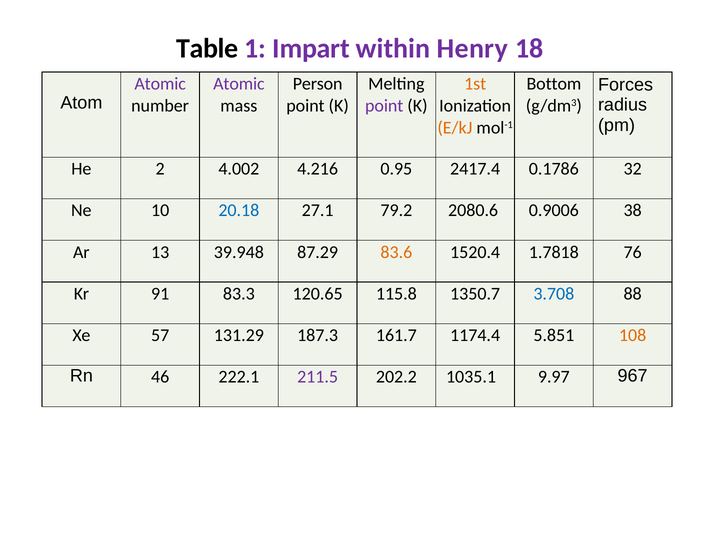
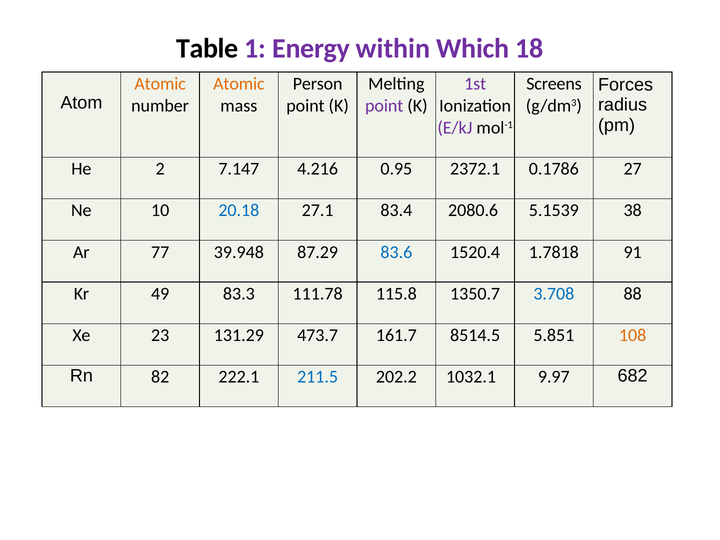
Impart: Impart -> Energy
Henry: Henry -> Which
Atomic at (160, 84) colour: purple -> orange
Atomic at (239, 84) colour: purple -> orange
1st colour: orange -> purple
Bottom: Bottom -> Screens
E/kJ colour: orange -> purple
4.002: 4.002 -> 7.147
2417.4: 2417.4 -> 2372.1
32: 32 -> 27
79.2: 79.2 -> 83.4
0.9006: 0.9006 -> 5.1539
13: 13 -> 77
83.6 colour: orange -> blue
76: 76 -> 91
91: 91 -> 49
120.65: 120.65 -> 111.78
57: 57 -> 23
187.3: 187.3 -> 473.7
1174.4: 1174.4 -> 8514.5
46: 46 -> 82
211.5 colour: purple -> blue
1035.1: 1035.1 -> 1032.1
967: 967 -> 682
